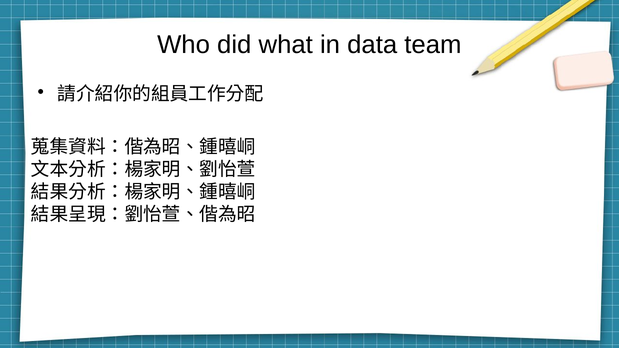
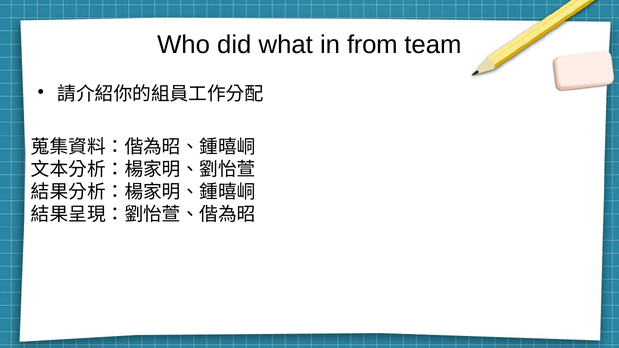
data: data -> from
